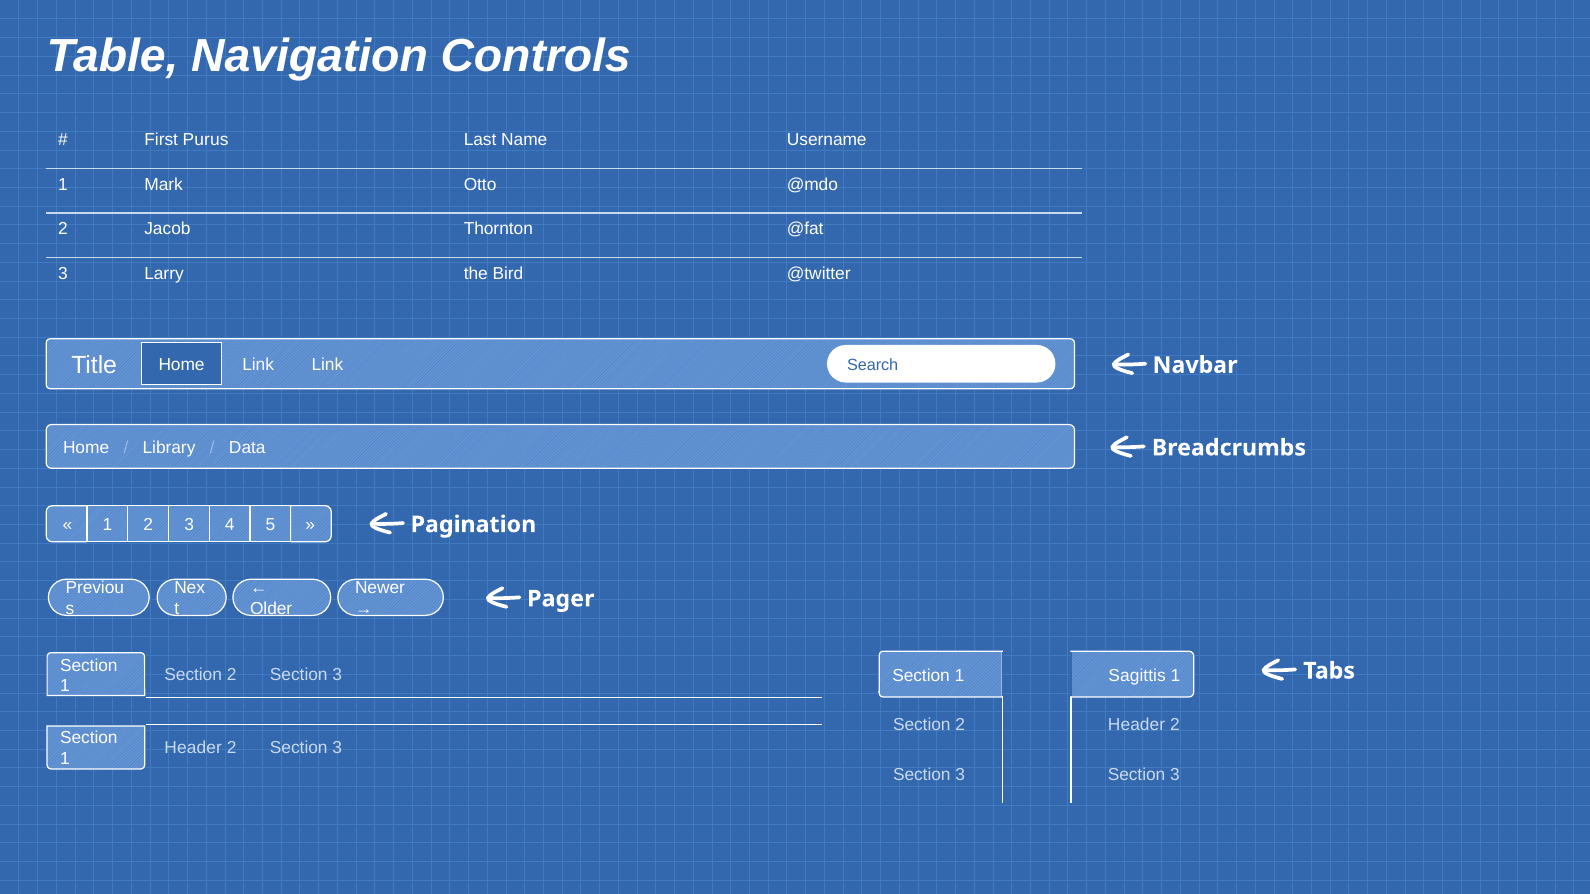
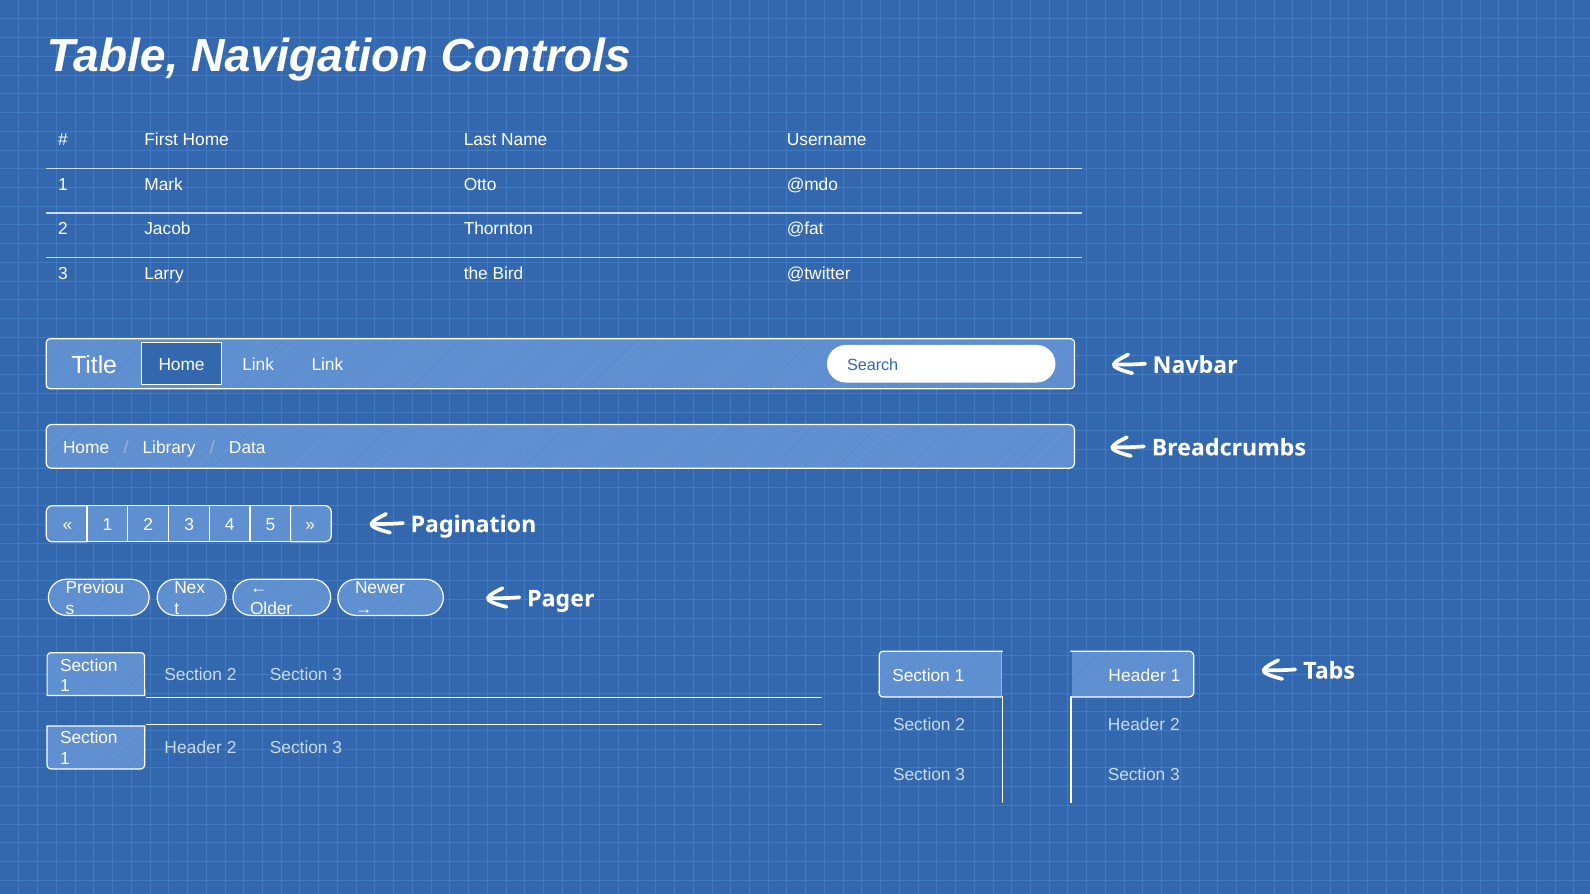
First Purus: Purus -> Home
Sagittis at (1137, 676): Sagittis -> Header
